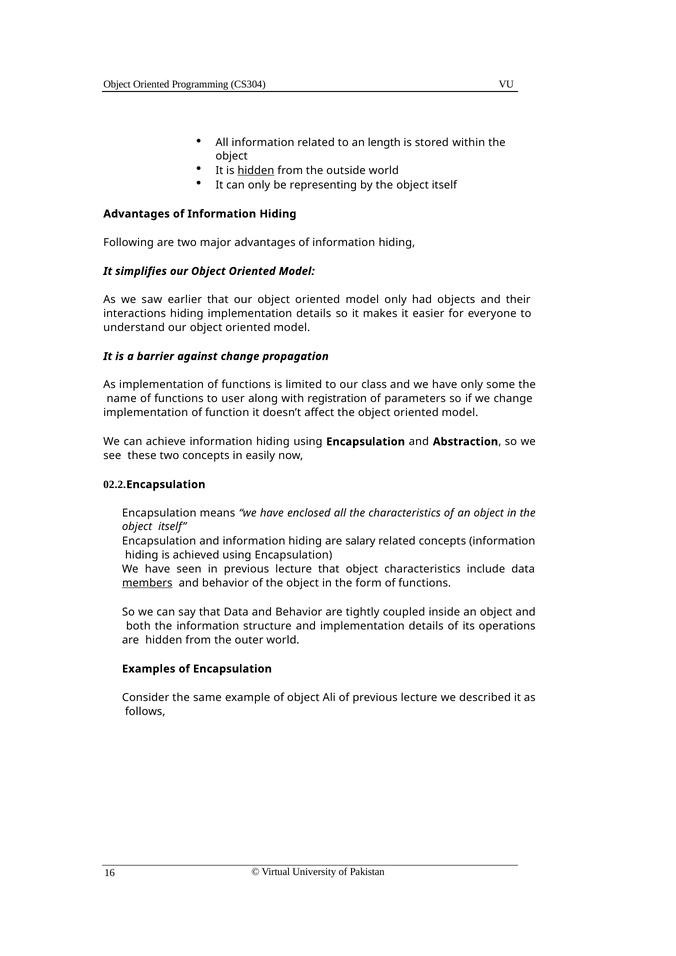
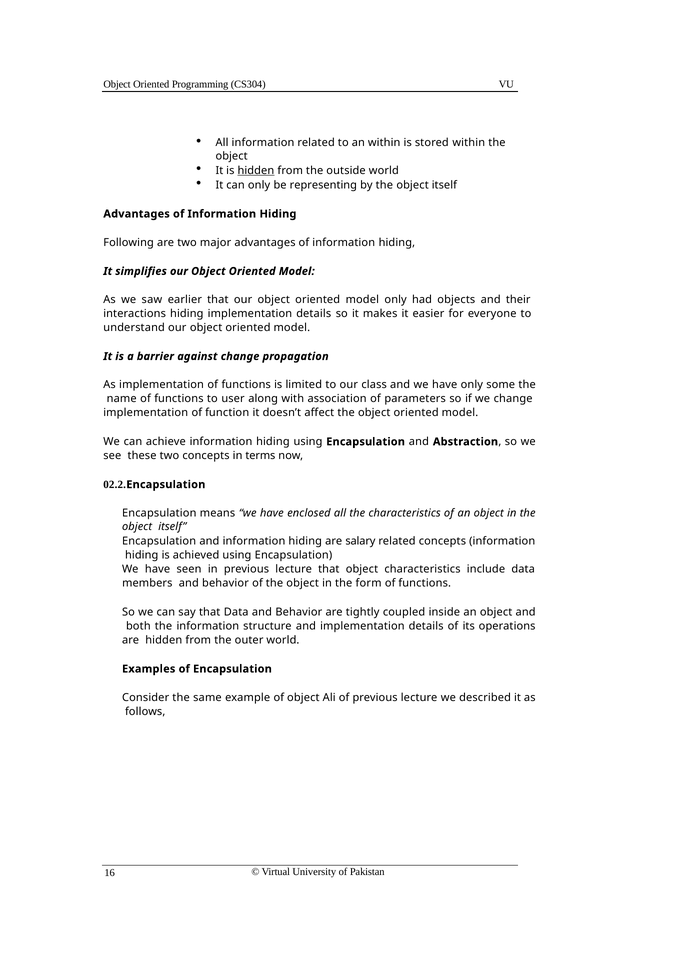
an length: length -> within
registration: registration -> association
easily: easily -> terms
members underline: present -> none
